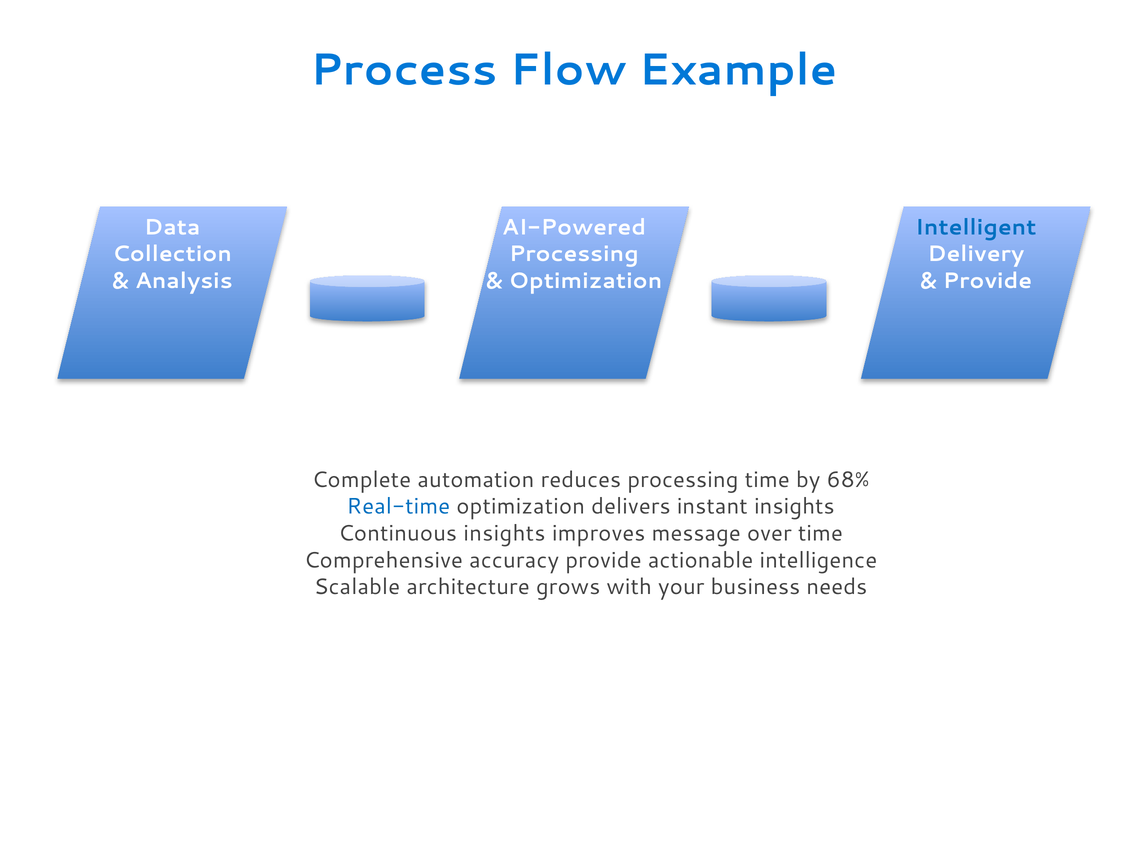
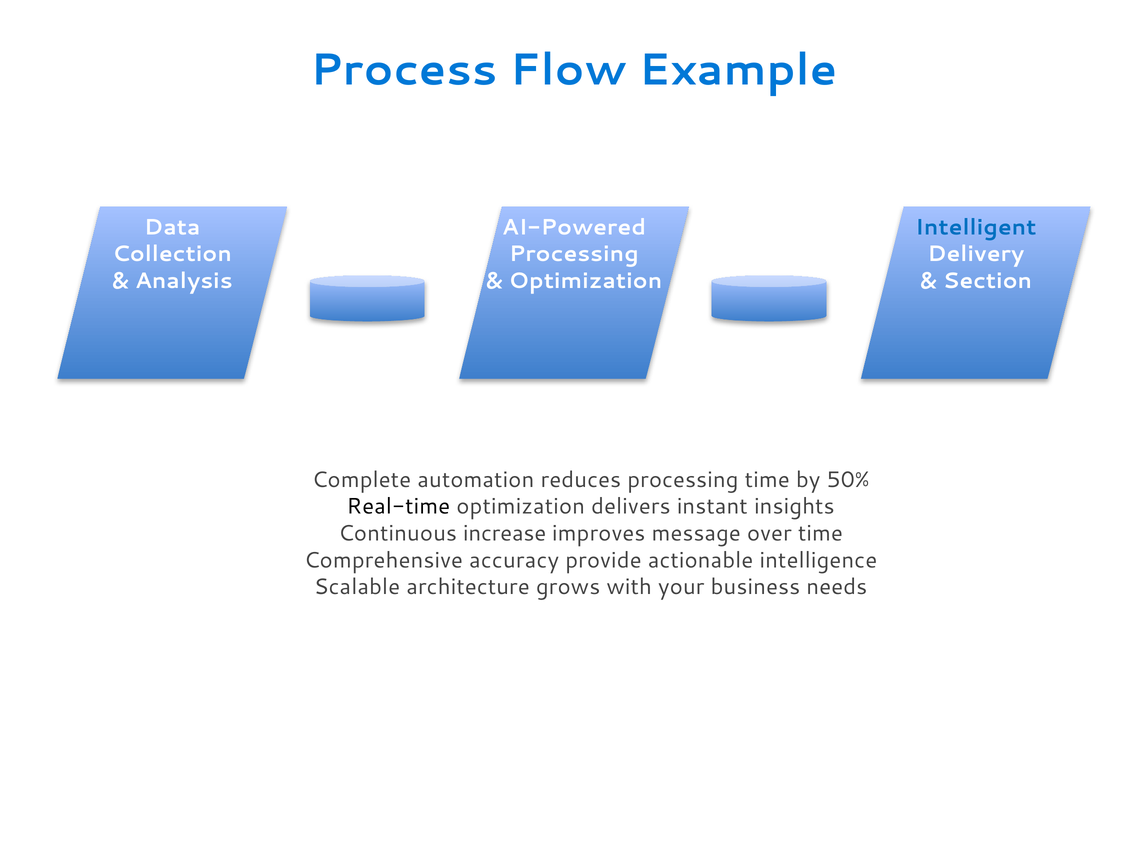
Provide at (987, 281): Provide -> Section
68%: 68% -> 50%
Real-time colour: blue -> black
Continuous insights: insights -> increase
